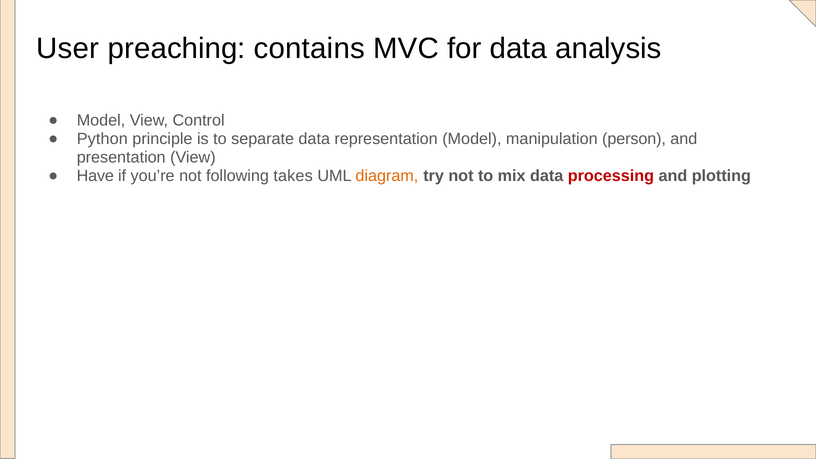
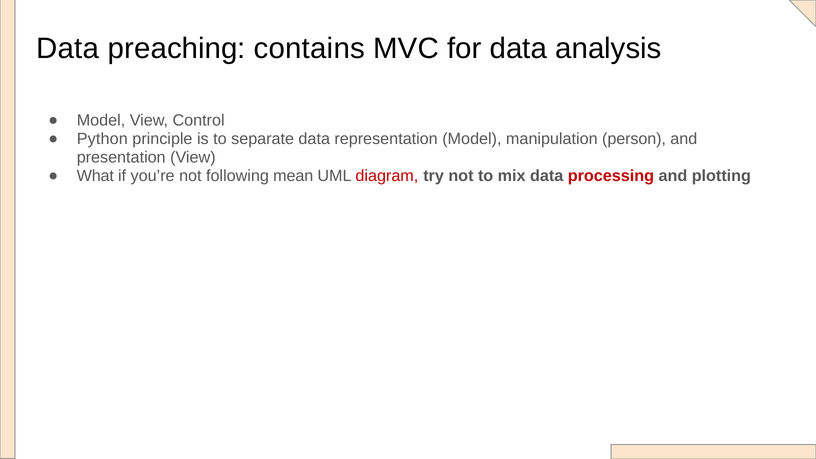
User at (68, 48): User -> Data
Have: Have -> What
takes: takes -> mean
diagram colour: orange -> red
